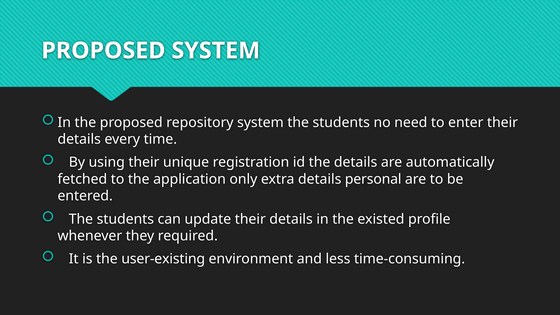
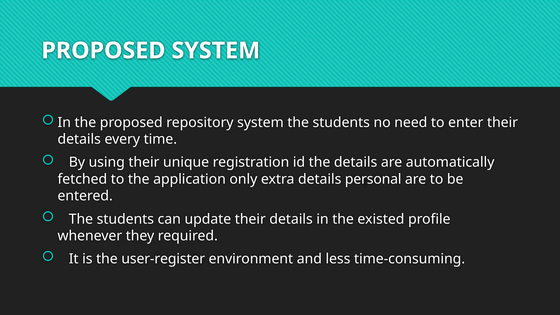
user-existing: user-existing -> user-register
